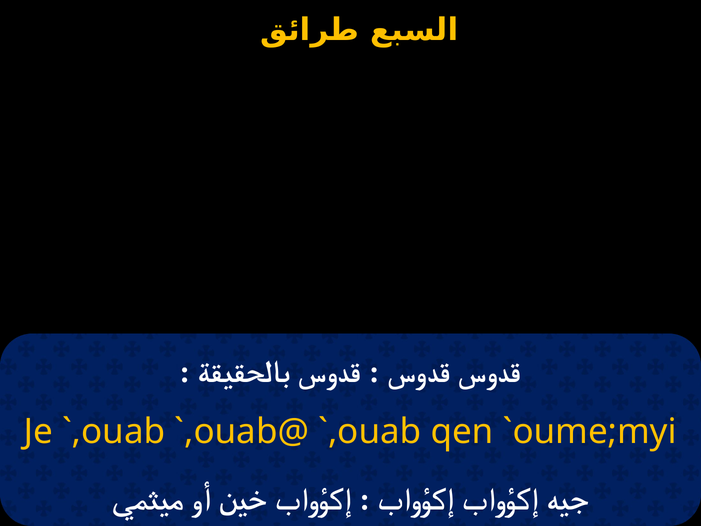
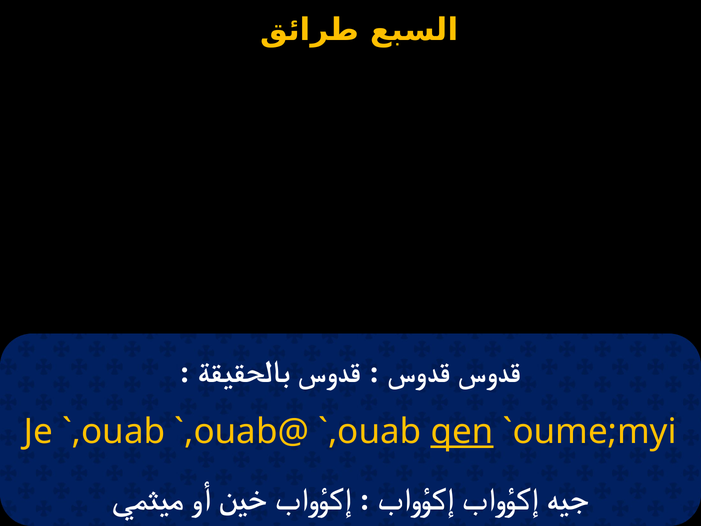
qen underline: none -> present
